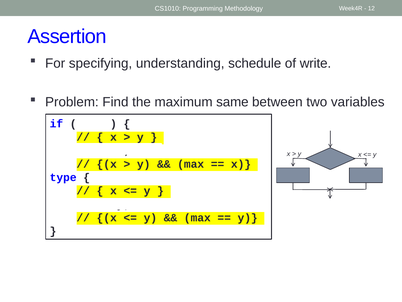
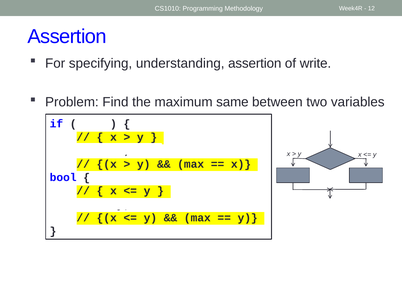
understanding schedule: schedule -> assertion
type: type -> bool
